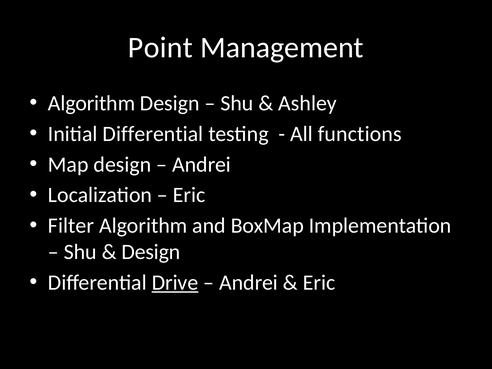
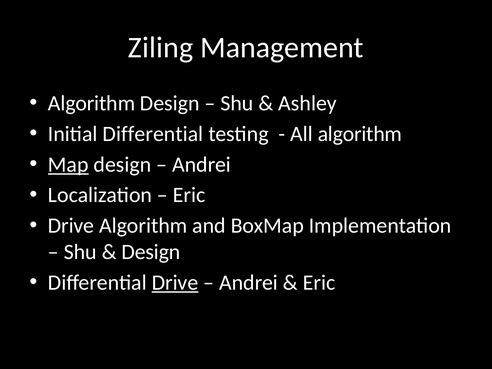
Point: Point -> Ziling
All functions: functions -> algorithm
Map underline: none -> present
Filter at (71, 226): Filter -> Drive
